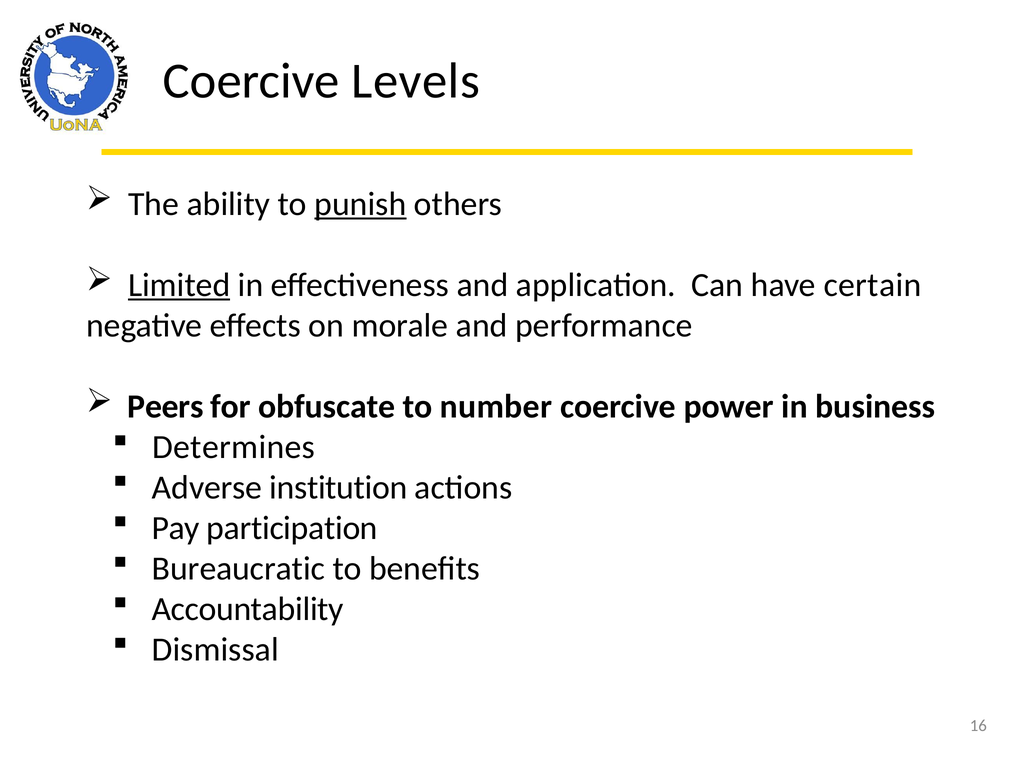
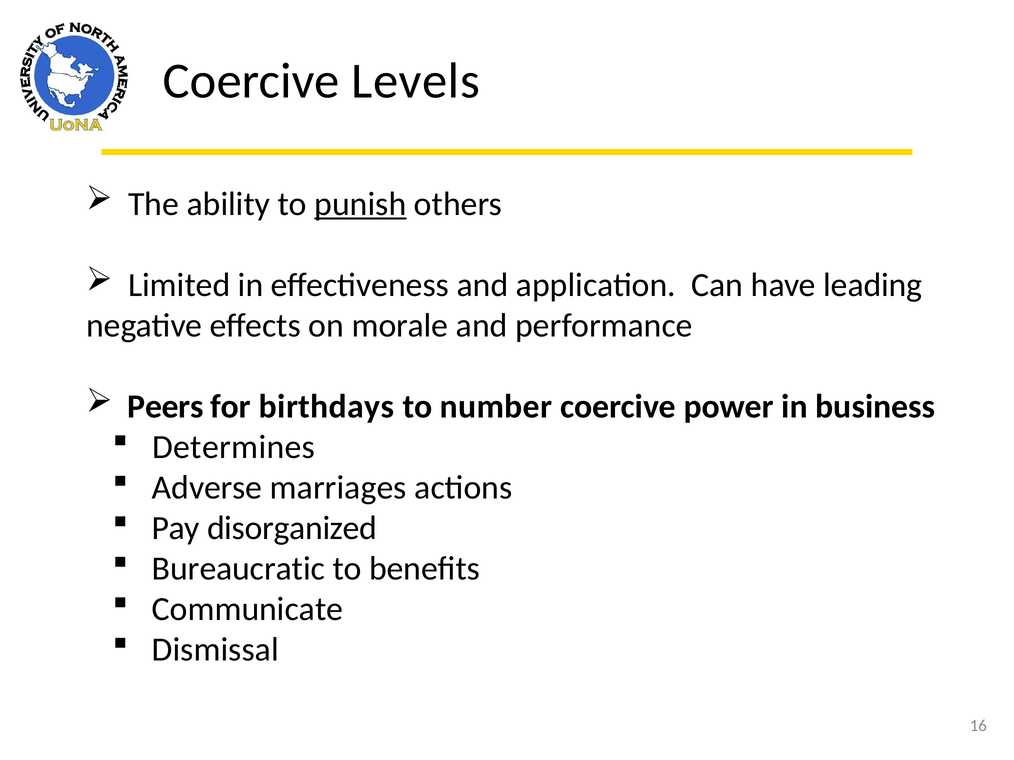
Limited underline: present -> none
certain: certain -> leading
obfuscate: obfuscate -> birthdays
institution: institution -> marriages
participation: participation -> disorganized
Accountability: Accountability -> Communicate
